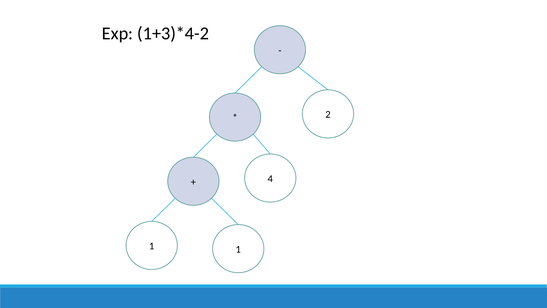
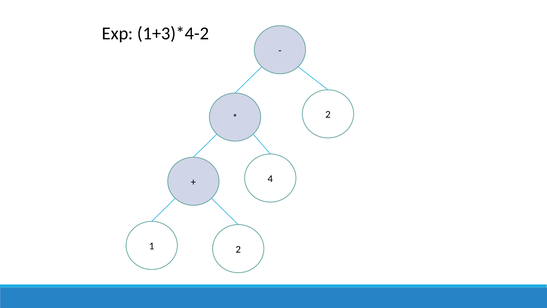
1 1: 1 -> 2
